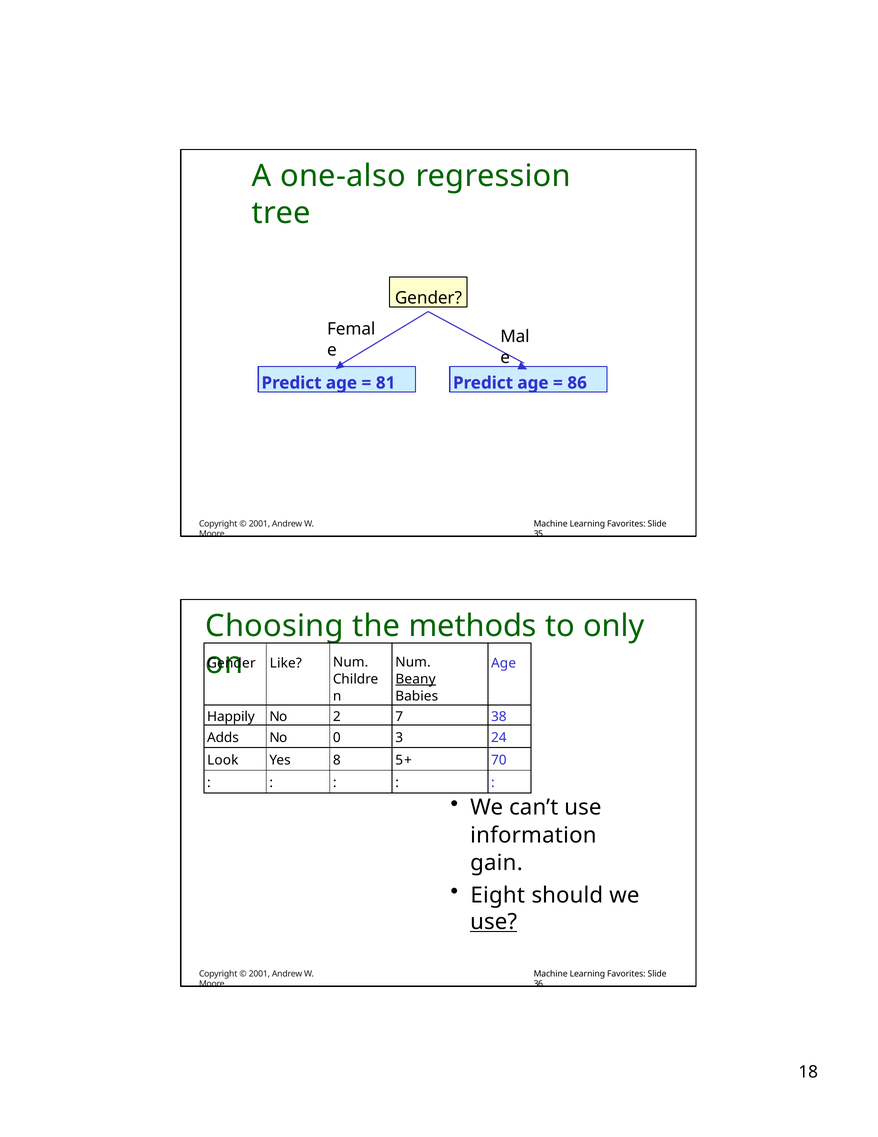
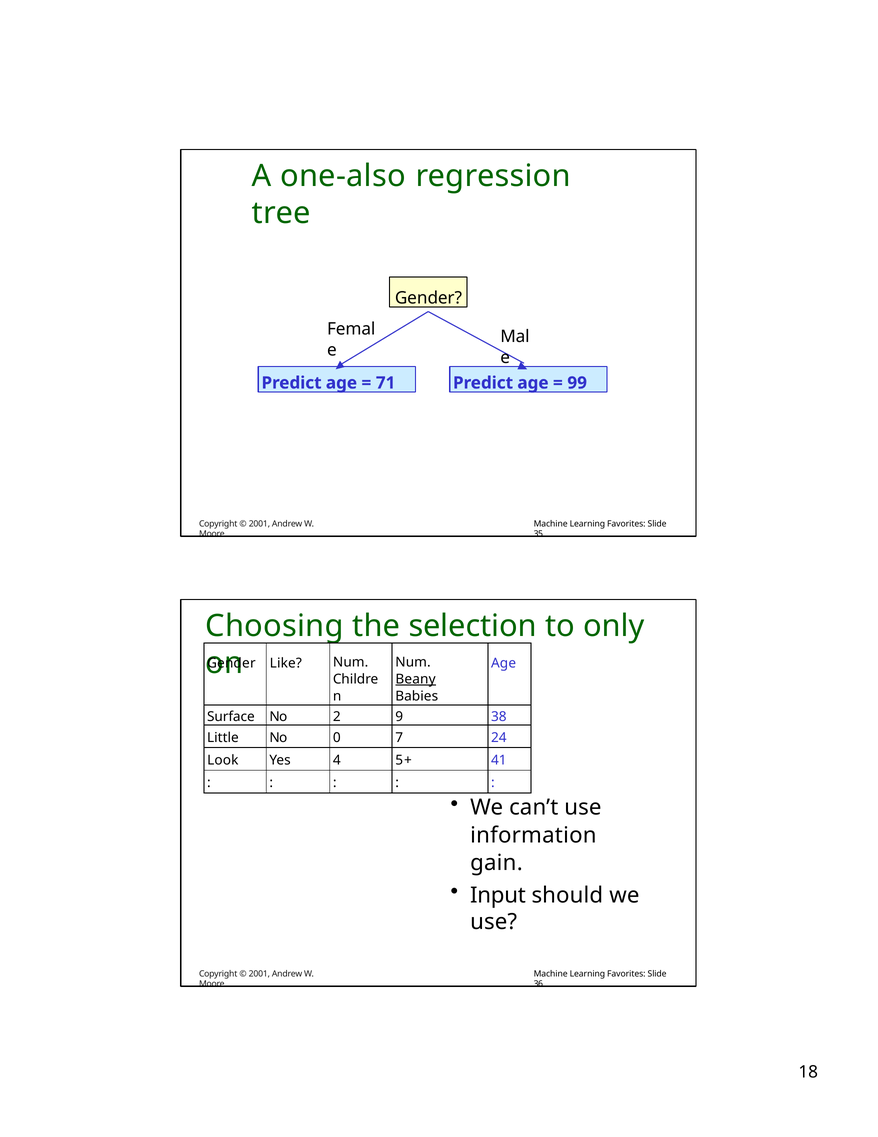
81: 81 -> 71
86: 86 -> 99
methods: methods -> selection
Happily: Happily -> Surface
7: 7 -> 9
Adds: Adds -> Little
3: 3 -> 7
8: 8 -> 4
70: 70 -> 41
Eight: Eight -> Input
use at (494, 921) underline: present -> none
